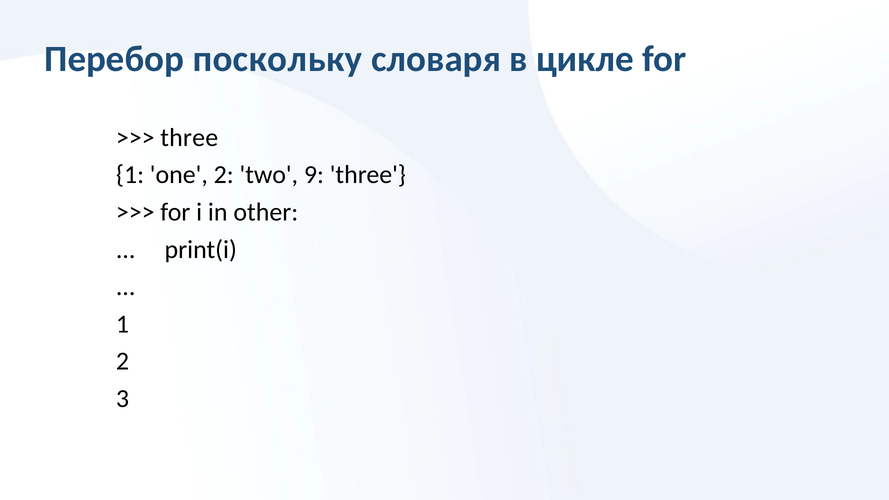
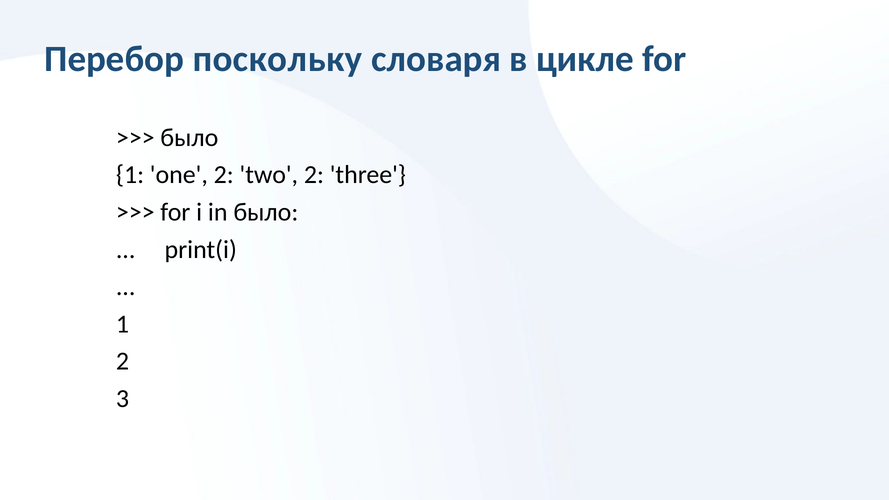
three at (189, 138): three -> было
two 9: 9 -> 2
in other: other -> было
